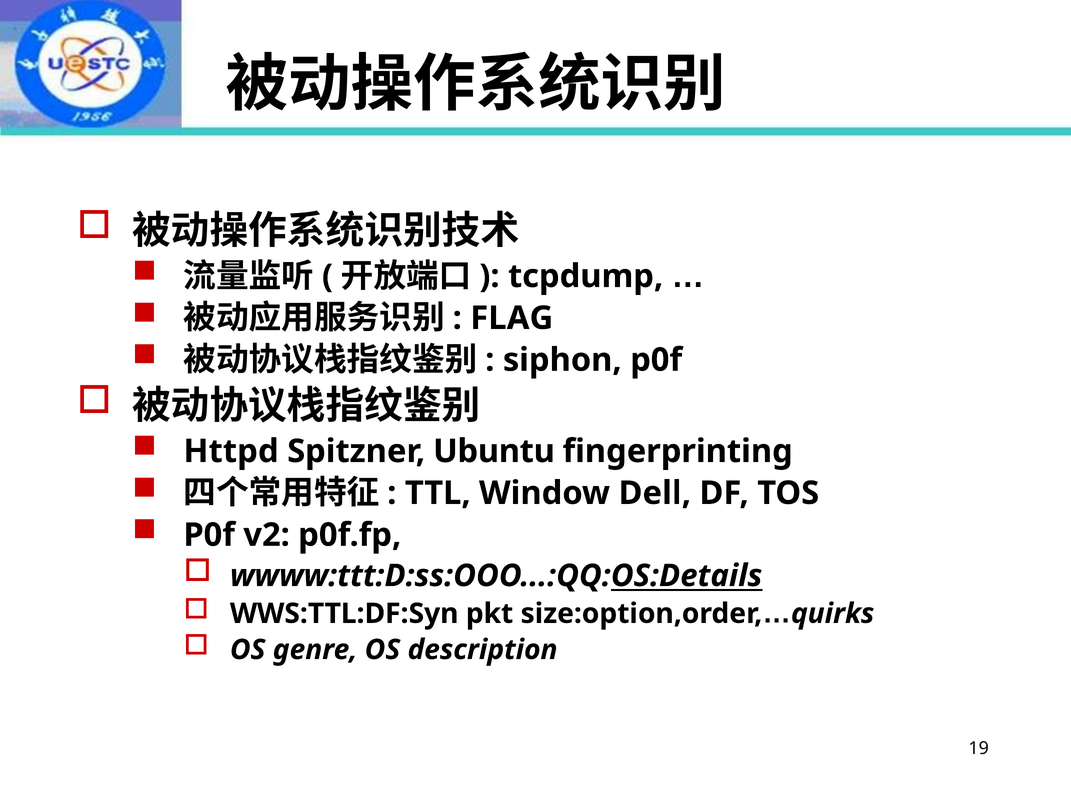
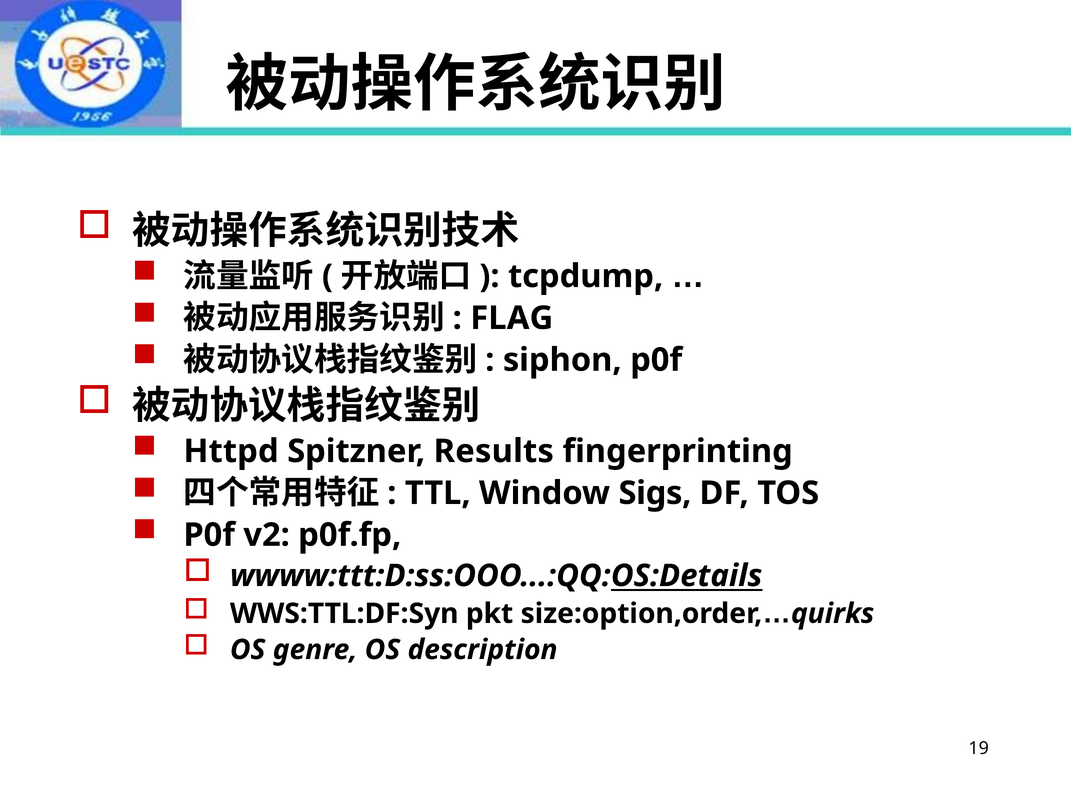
Ubuntu: Ubuntu -> Results
Dell: Dell -> Sigs
